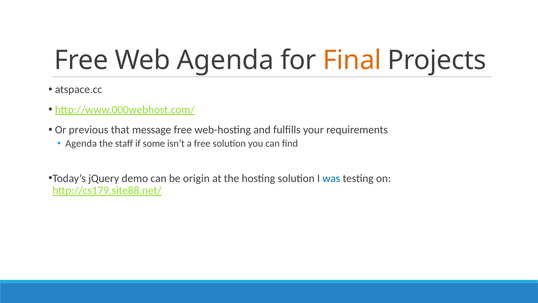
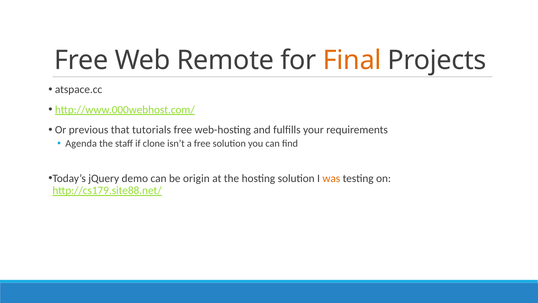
Web Agenda: Agenda -> Remote
message: message -> tutorials
some: some -> clone
was colour: blue -> orange
